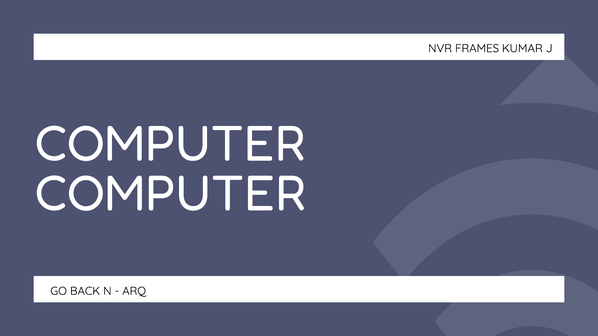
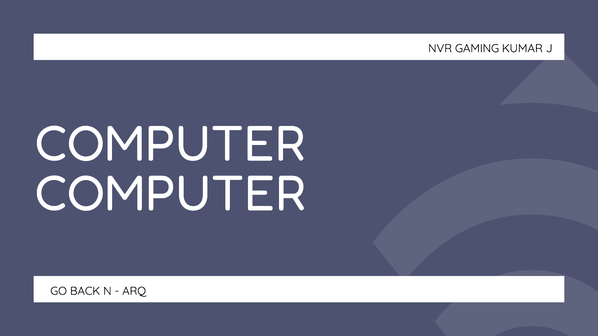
FRAMES: FRAMES -> GAMING
